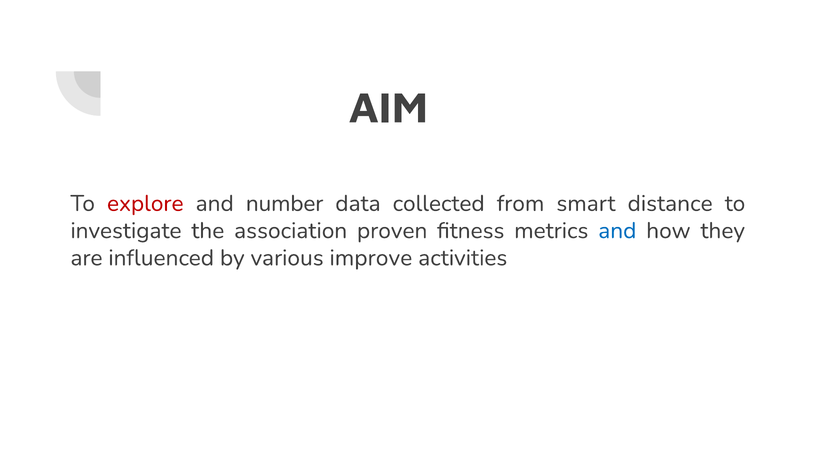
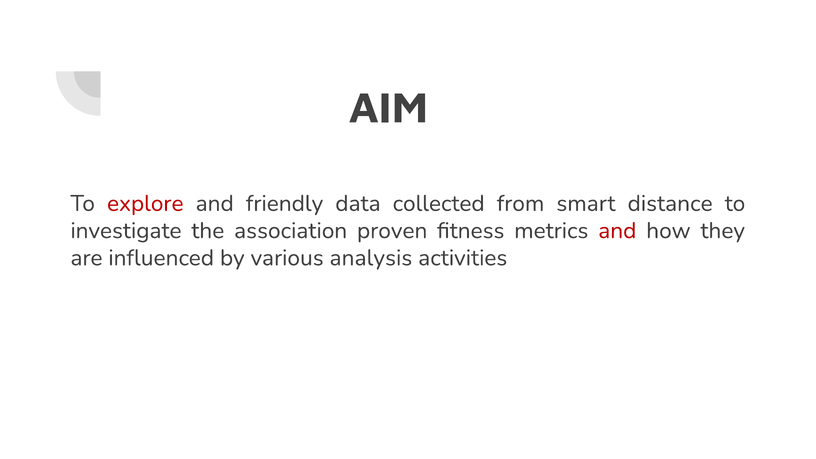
number: number -> friendly
and at (617, 231) colour: blue -> red
improve: improve -> analysis
